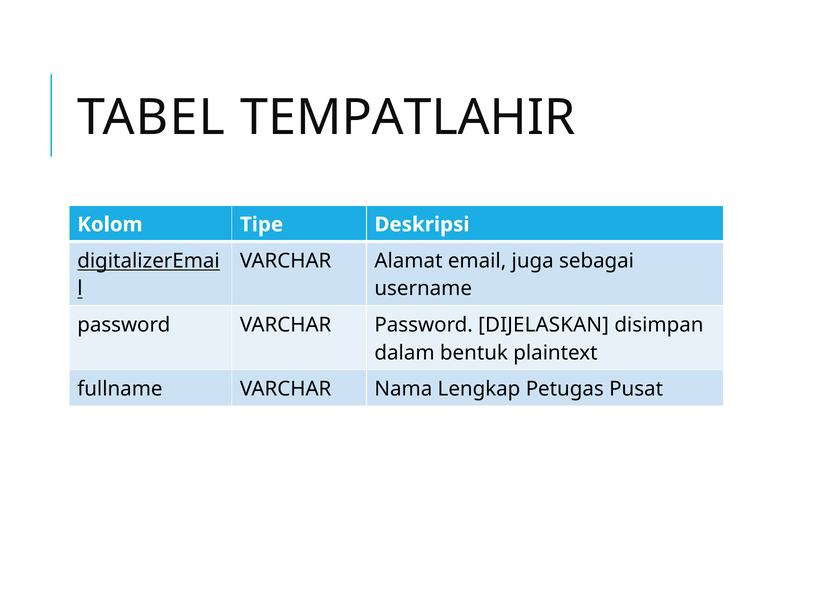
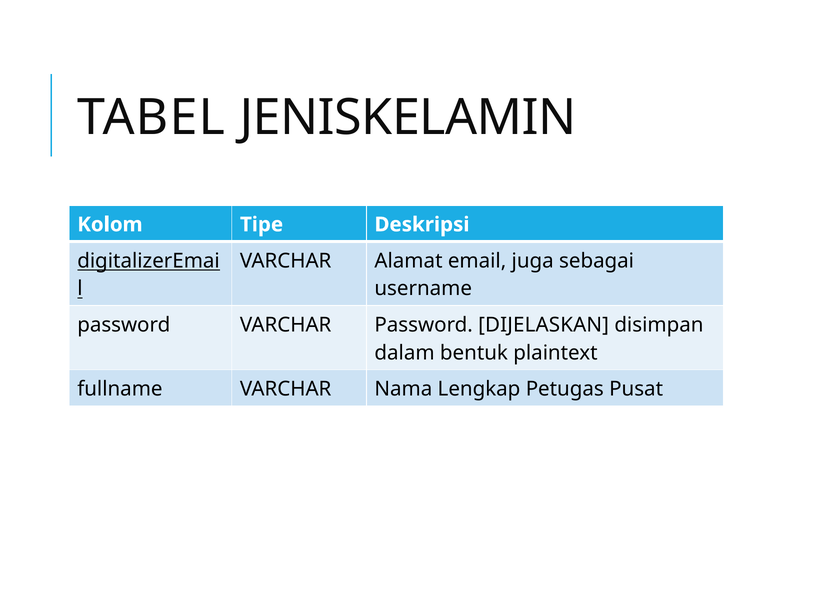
TEMPATLAHIR: TEMPATLAHIR -> JENISKELAMIN
